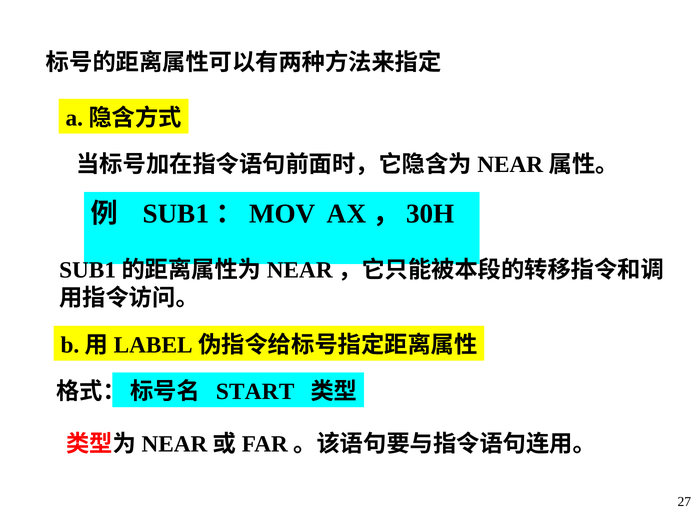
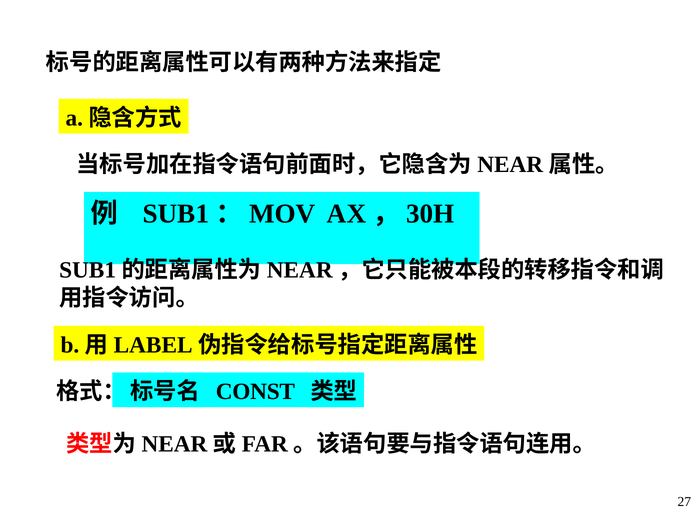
START: START -> CONST
